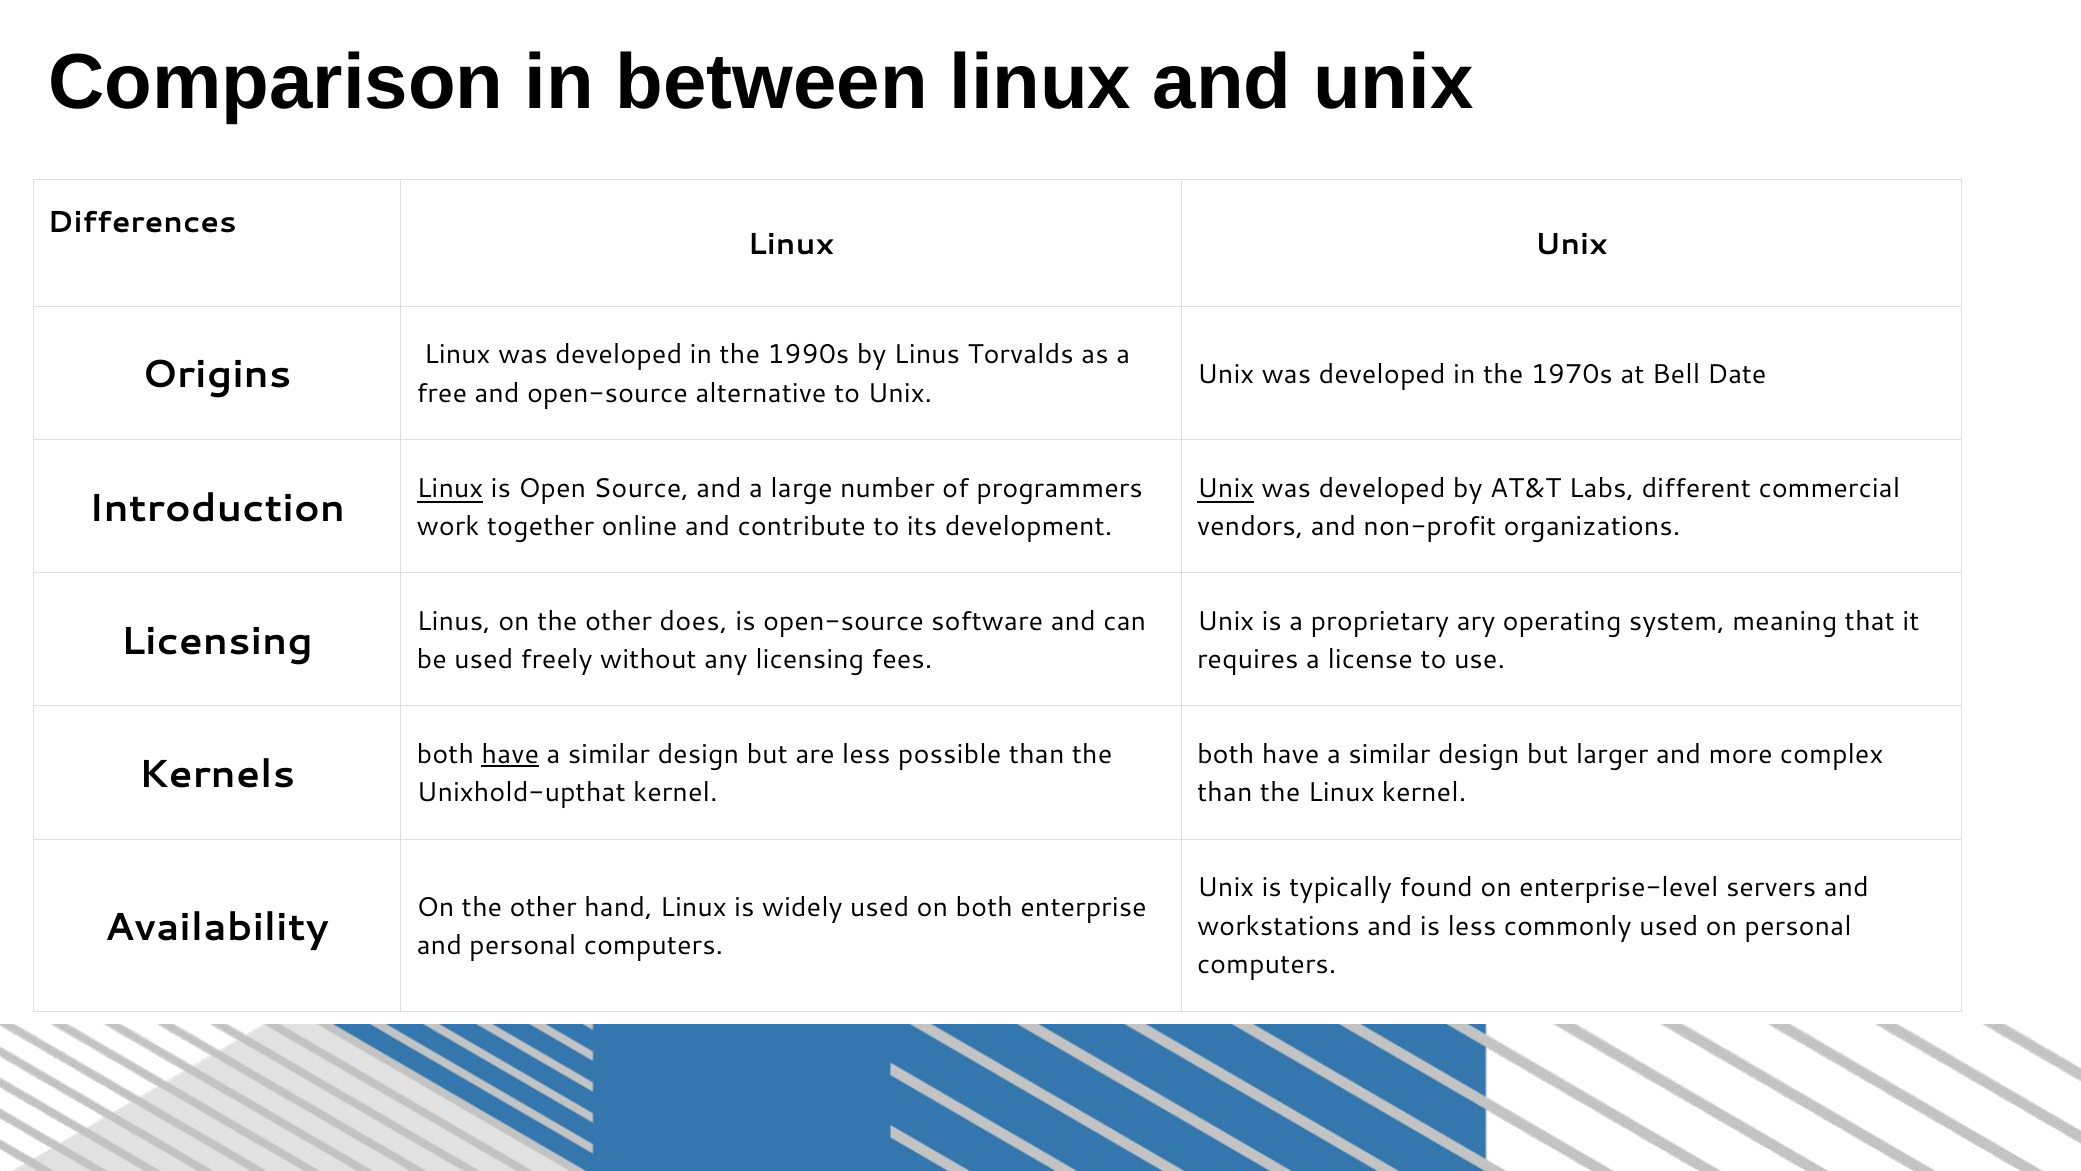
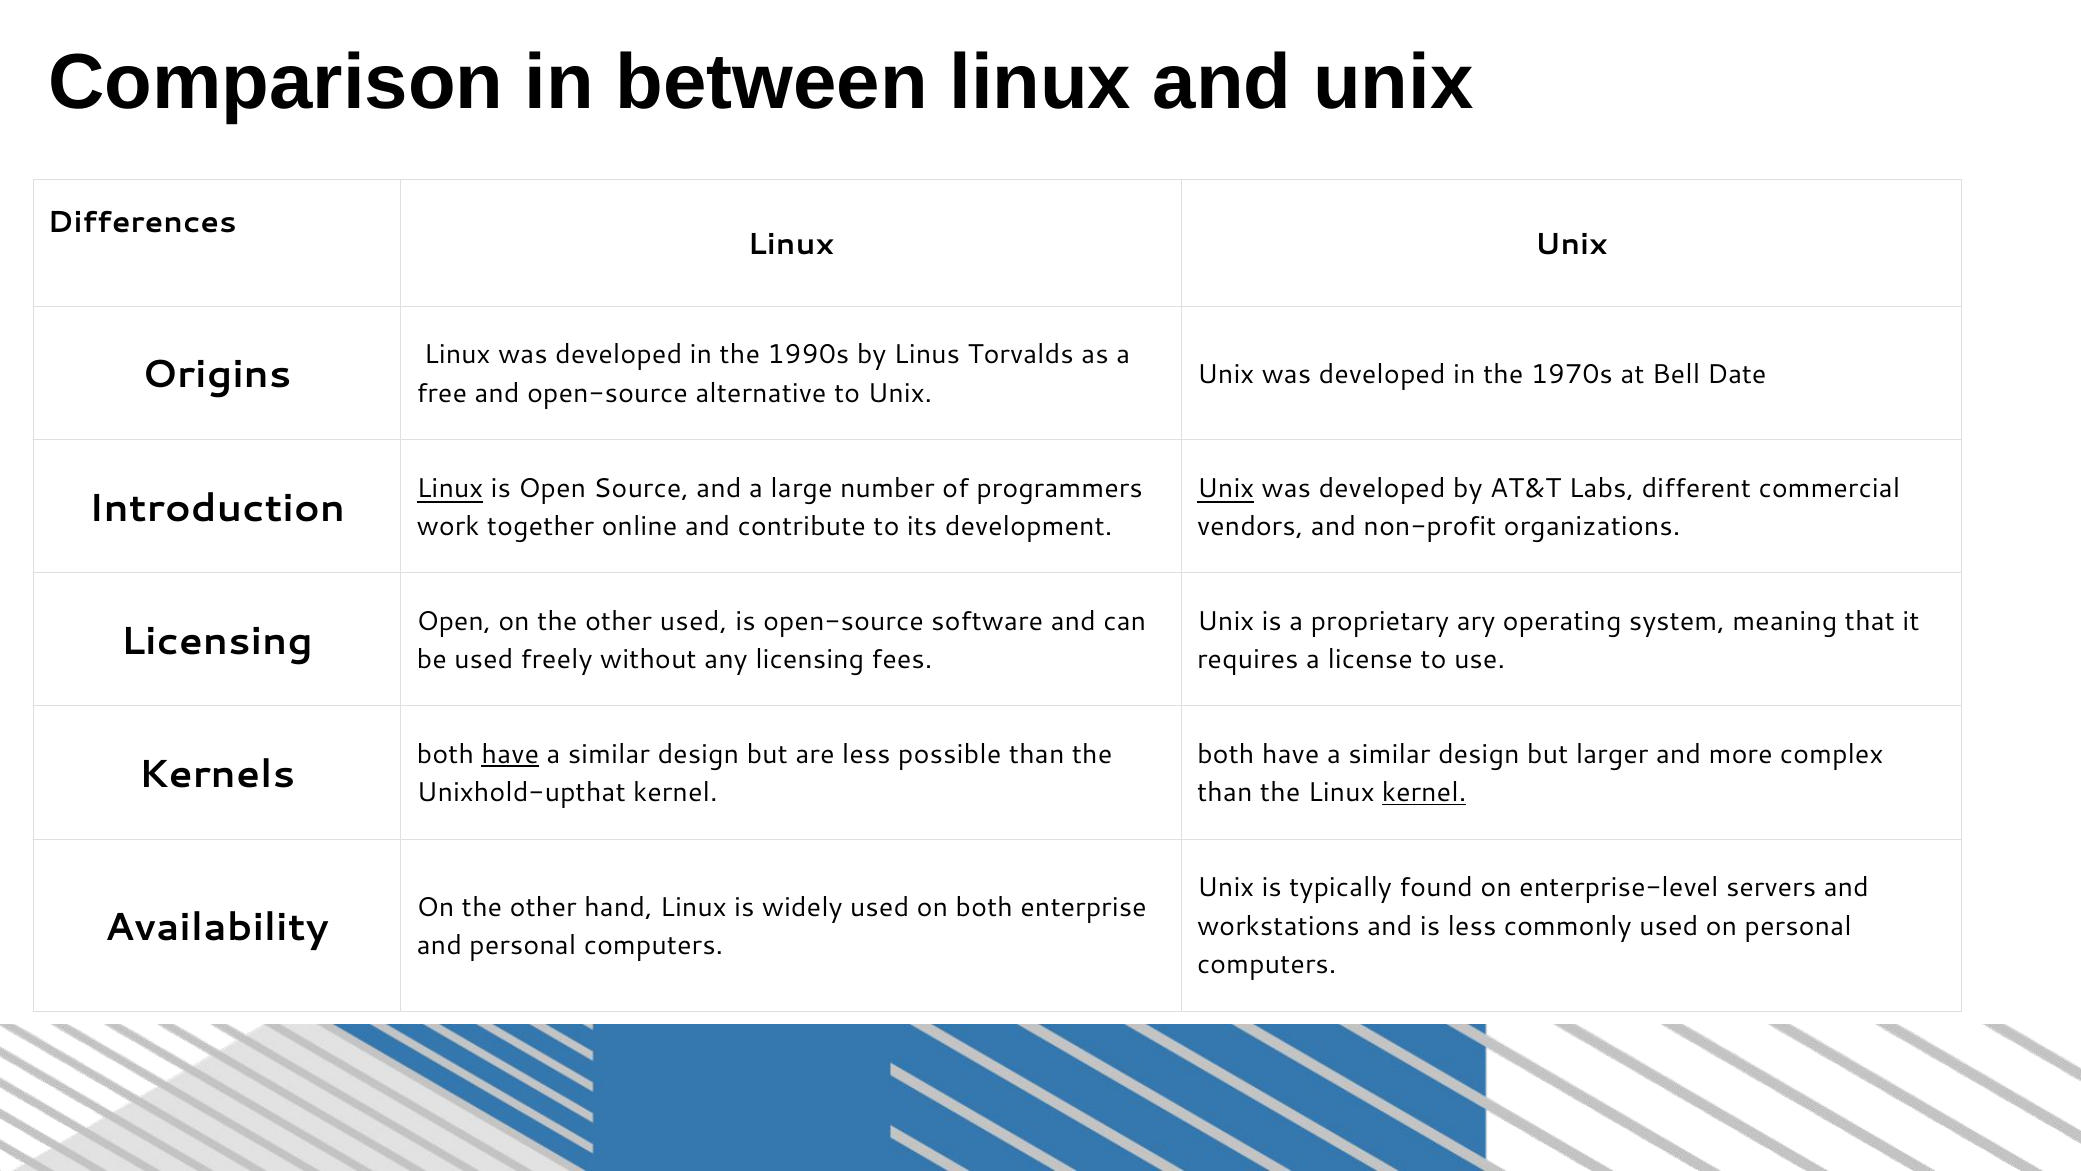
Linus at (454, 621): Linus -> Open
other does: does -> used
kernel at (1424, 793) underline: none -> present
